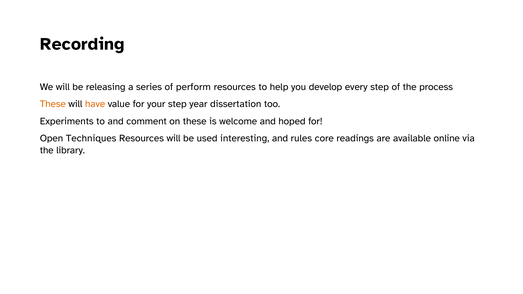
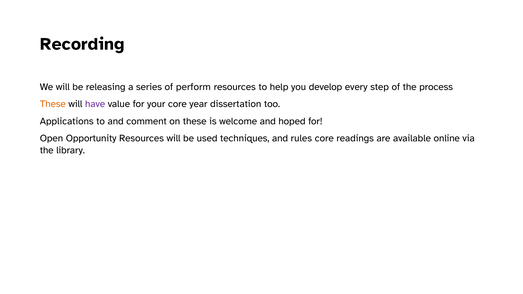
have colour: orange -> purple
your step: step -> core
Experiments: Experiments -> Applications
Techniques: Techniques -> Opportunity
interesting: interesting -> techniques
